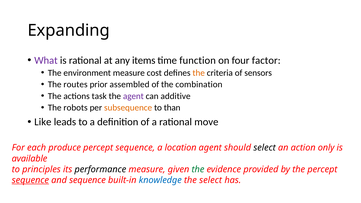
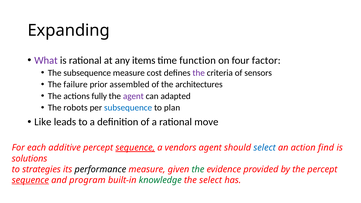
The environment: environment -> subsequence
the at (199, 73) colour: orange -> purple
routes: routes -> failure
combination: combination -> architectures
task: task -> fully
additive: additive -> adapted
subsequence at (128, 108) colour: orange -> blue
than: than -> plan
produce: produce -> additive
sequence at (135, 148) underline: none -> present
location: location -> vendors
select at (265, 148) colour: black -> blue
only: only -> find
available: available -> solutions
principles: principles -> strategies
and sequence: sequence -> program
knowledge colour: blue -> green
